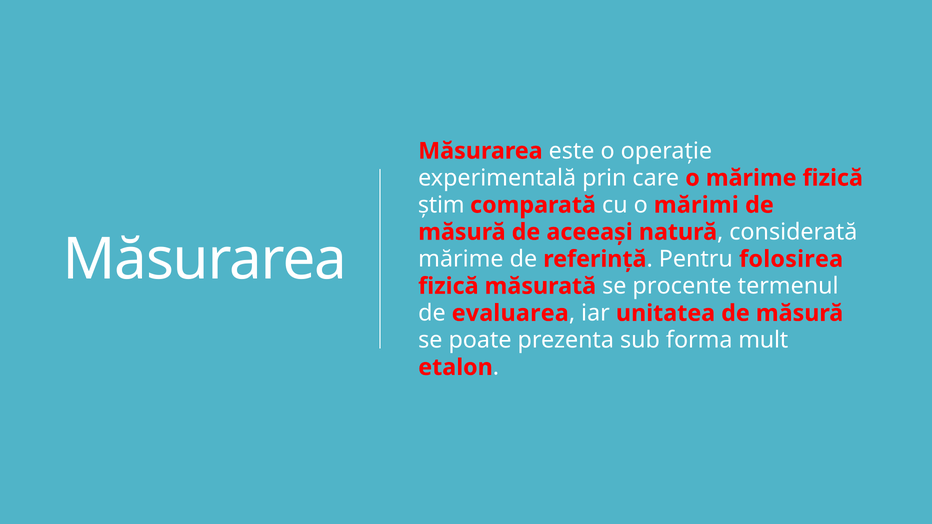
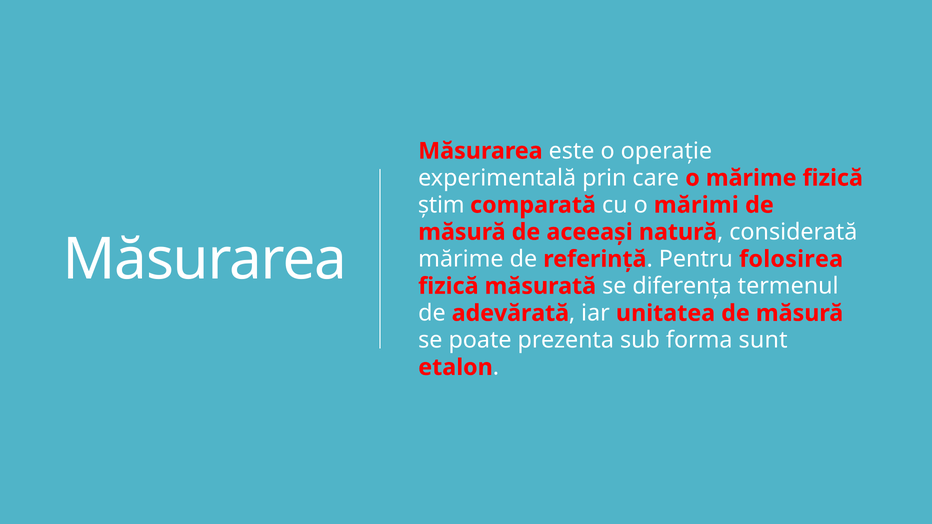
procente: procente -> diferența
evaluarea: evaluarea -> adevărată
mult: mult -> sunt
